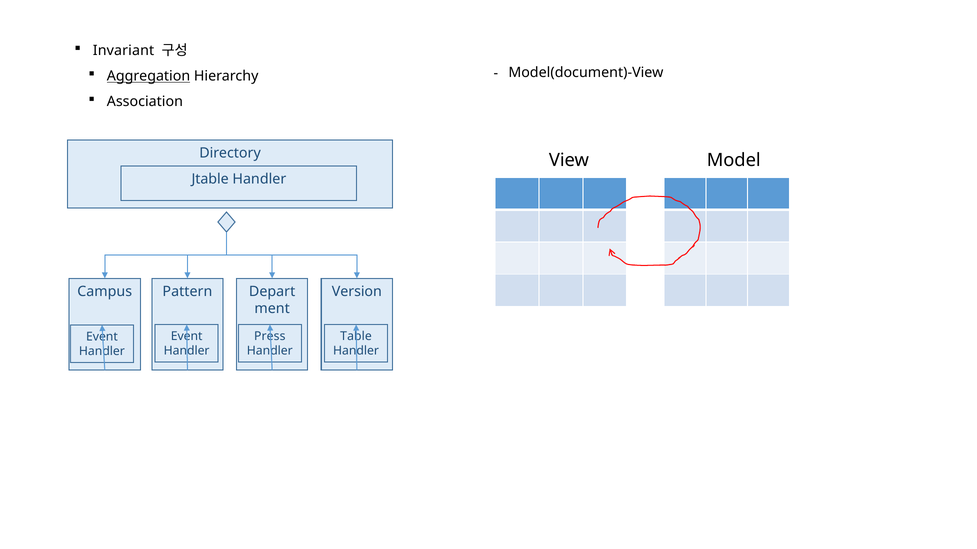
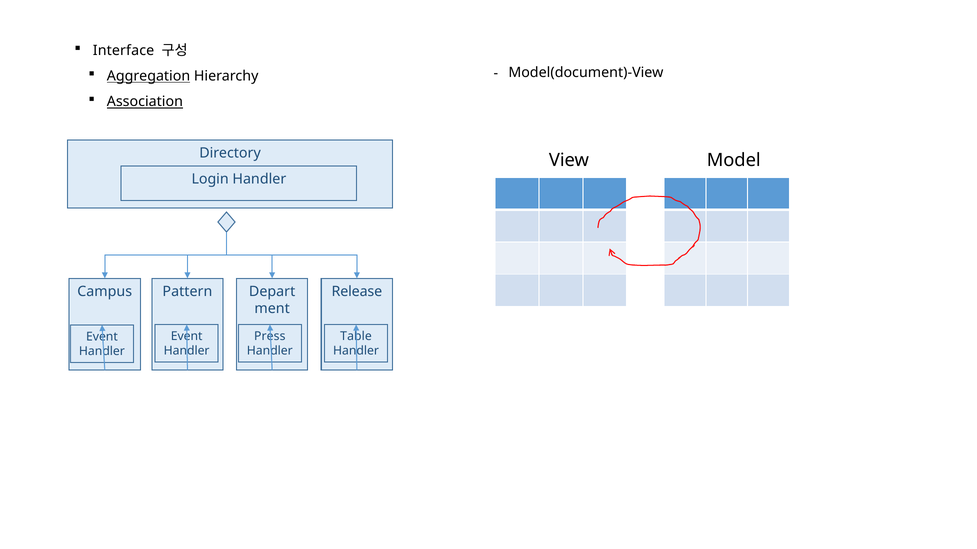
Invariant: Invariant -> Interface
Association underline: none -> present
Jtable: Jtable -> Login
Version: Version -> Release
